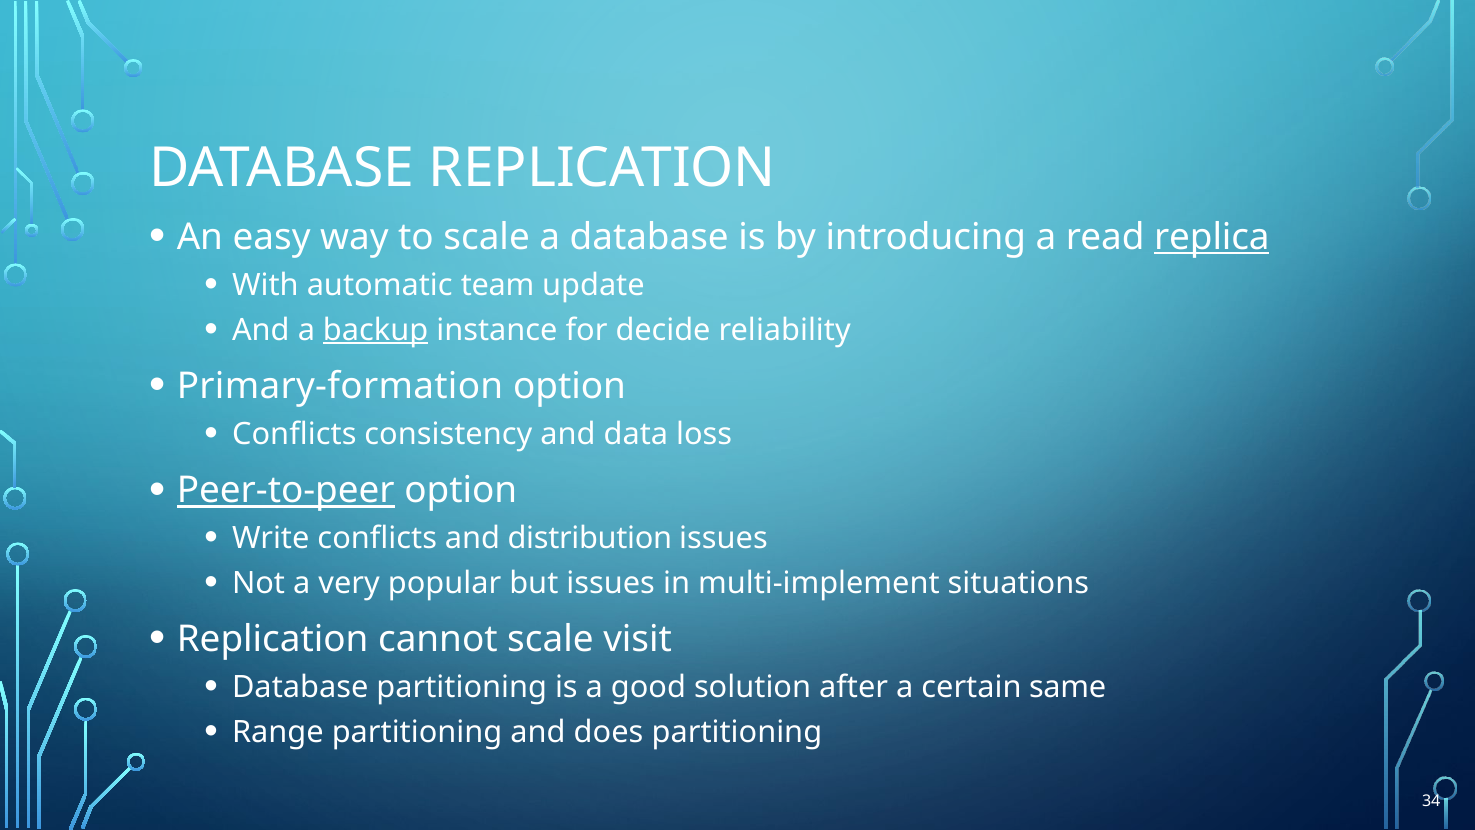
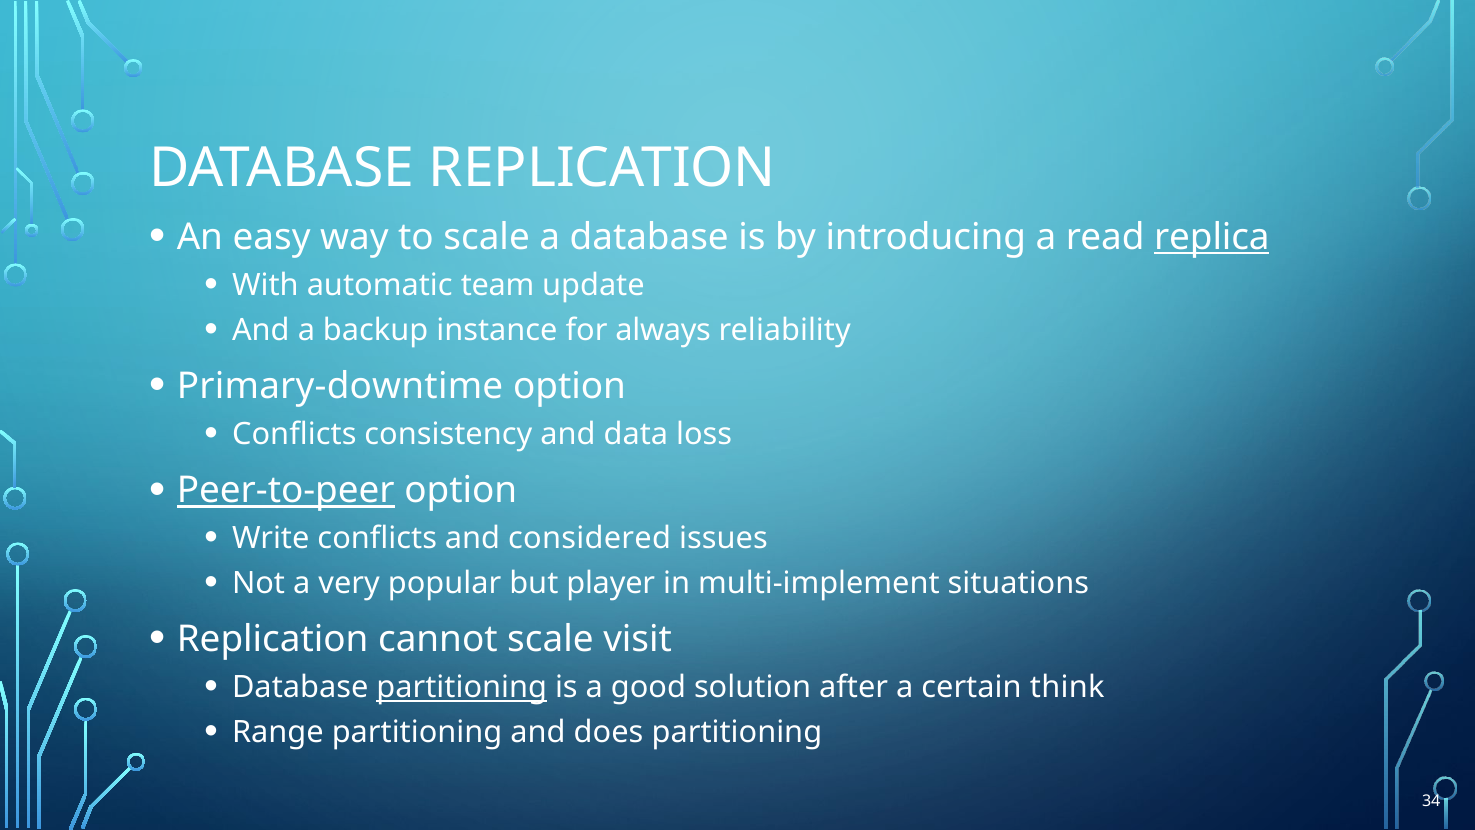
backup underline: present -> none
decide: decide -> always
Primary-formation: Primary-formation -> Primary-downtime
distribution: distribution -> considered
but issues: issues -> player
partitioning at (462, 687) underline: none -> present
same: same -> think
